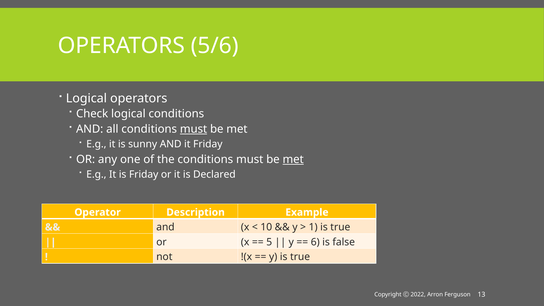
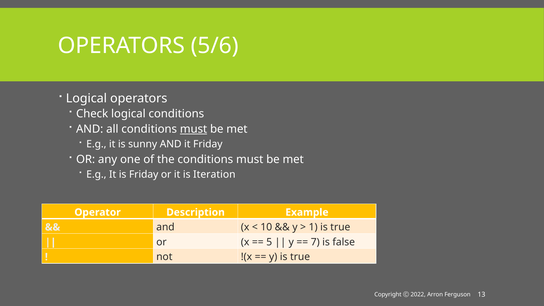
met at (293, 159) underline: present -> none
Declared: Declared -> Iteration
6: 6 -> 7
